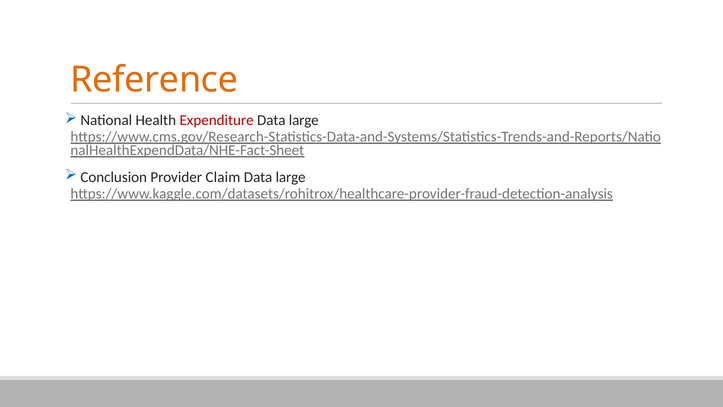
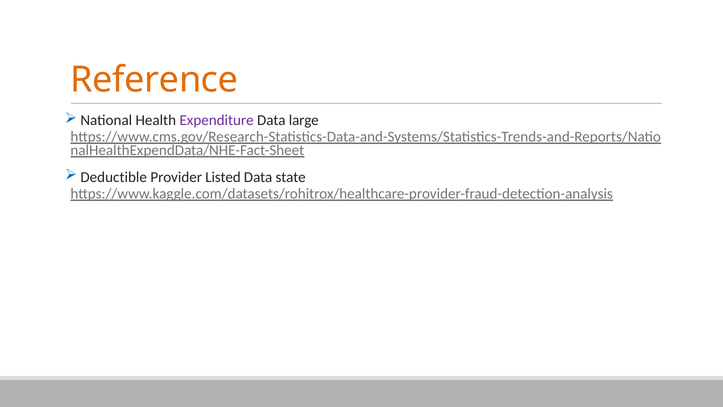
Expenditure colour: red -> purple
Conclusion: Conclusion -> Deductible
Claim: Claim -> Listed
large at (291, 177): large -> state
